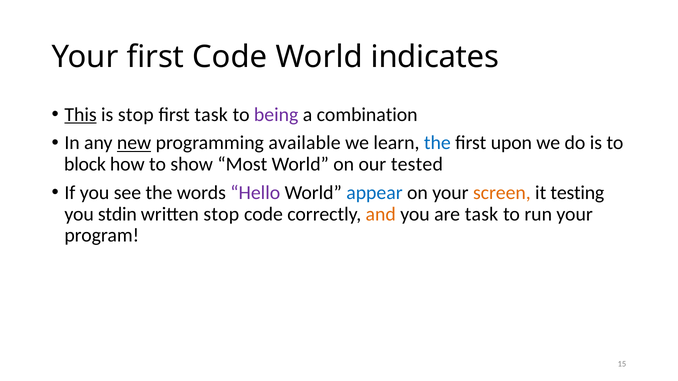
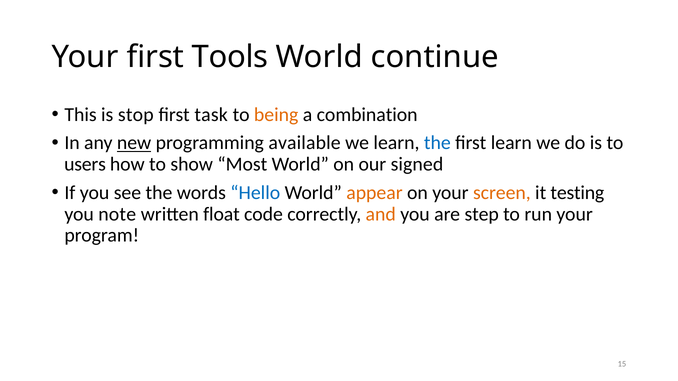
first Code: Code -> Tools
indicates: indicates -> continue
This underline: present -> none
being colour: purple -> orange
first upon: upon -> learn
block: block -> users
tested: tested -> signed
Hello colour: purple -> blue
appear colour: blue -> orange
stdin: stdin -> note
written stop: stop -> float
are task: task -> step
